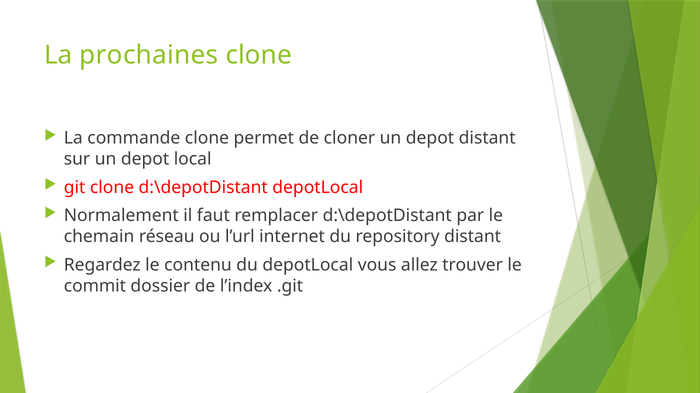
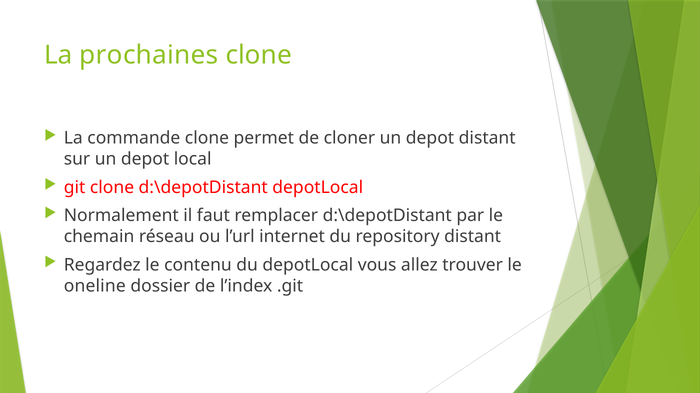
commit: commit -> oneline
